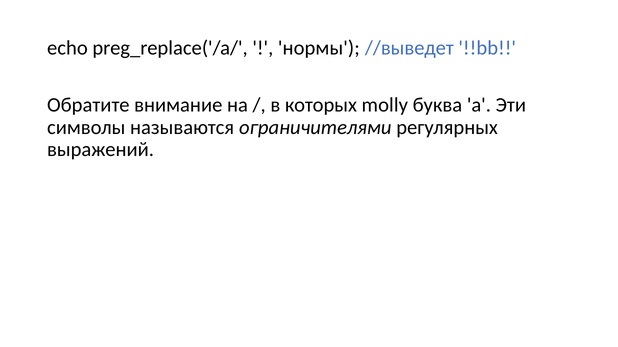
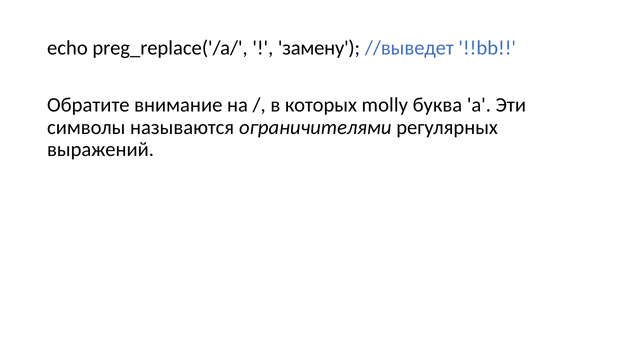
нормы: нормы -> замену
